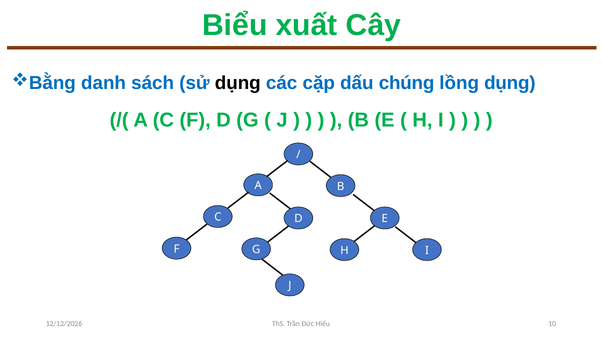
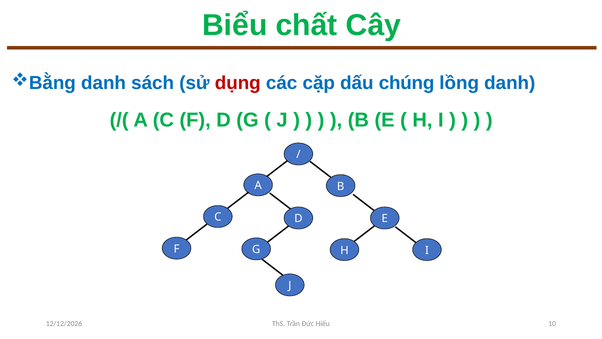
xuất: xuất -> chất
dụng at (238, 83) colour: black -> red
lồng dụng: dụng -> danh
